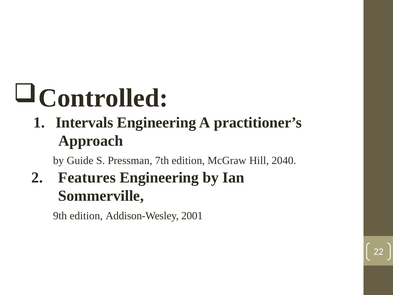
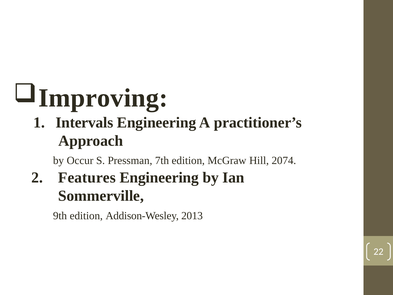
Controlled: Controlled -> Improving
Guide: Guide -> Occur
2040: 2040 -> 2074
2001: 2001 -> 2013
